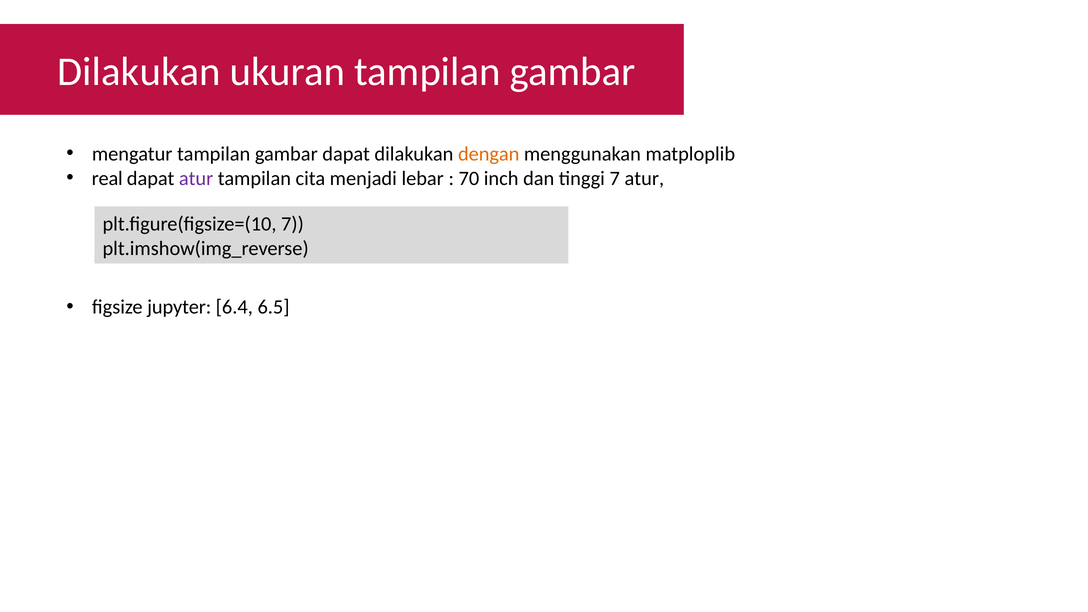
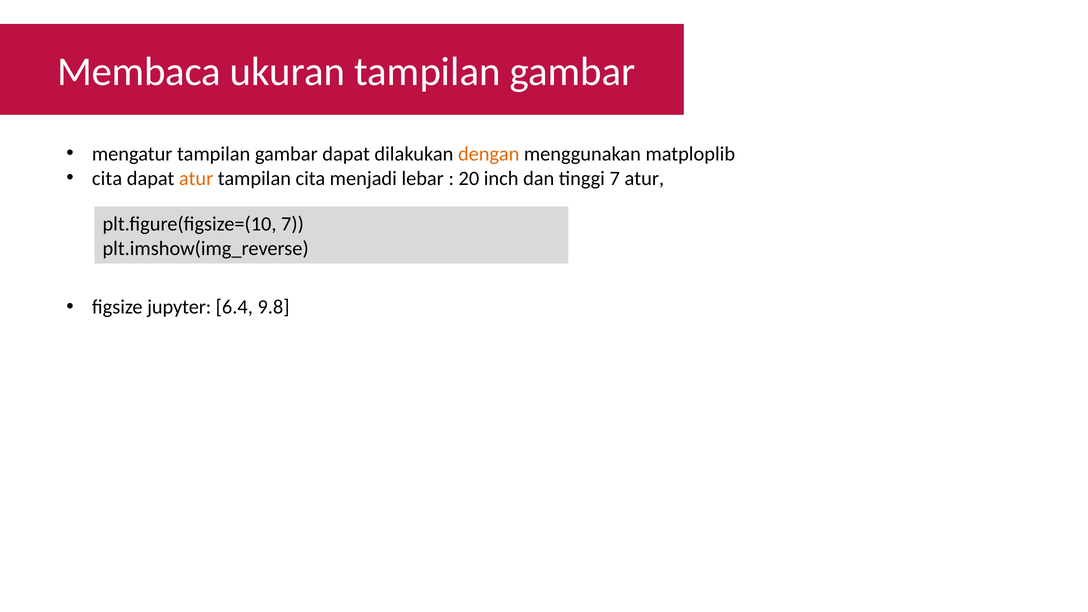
Dilakukan at (139, 72): Dilakukan -> Membaca
real at (107, 178): real -> cita
atur at (196, 178) colour: purple -> orange
70: 70 -> 20
6.5: 6.5 -> 9.8
